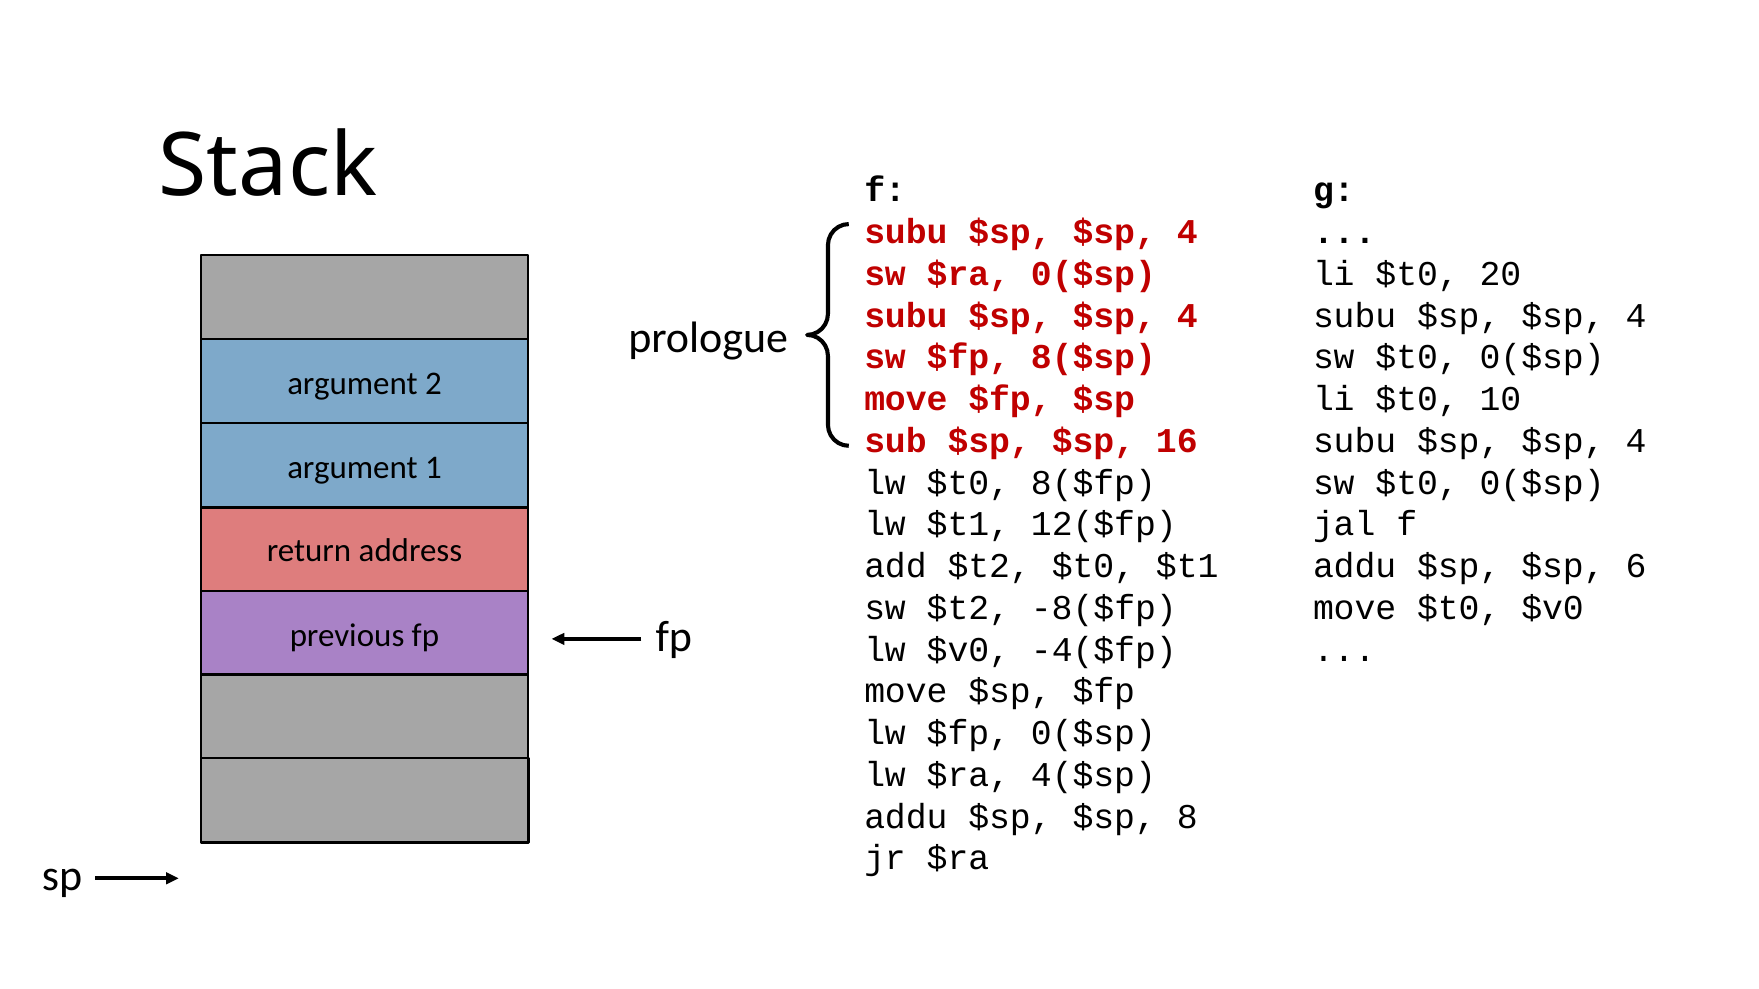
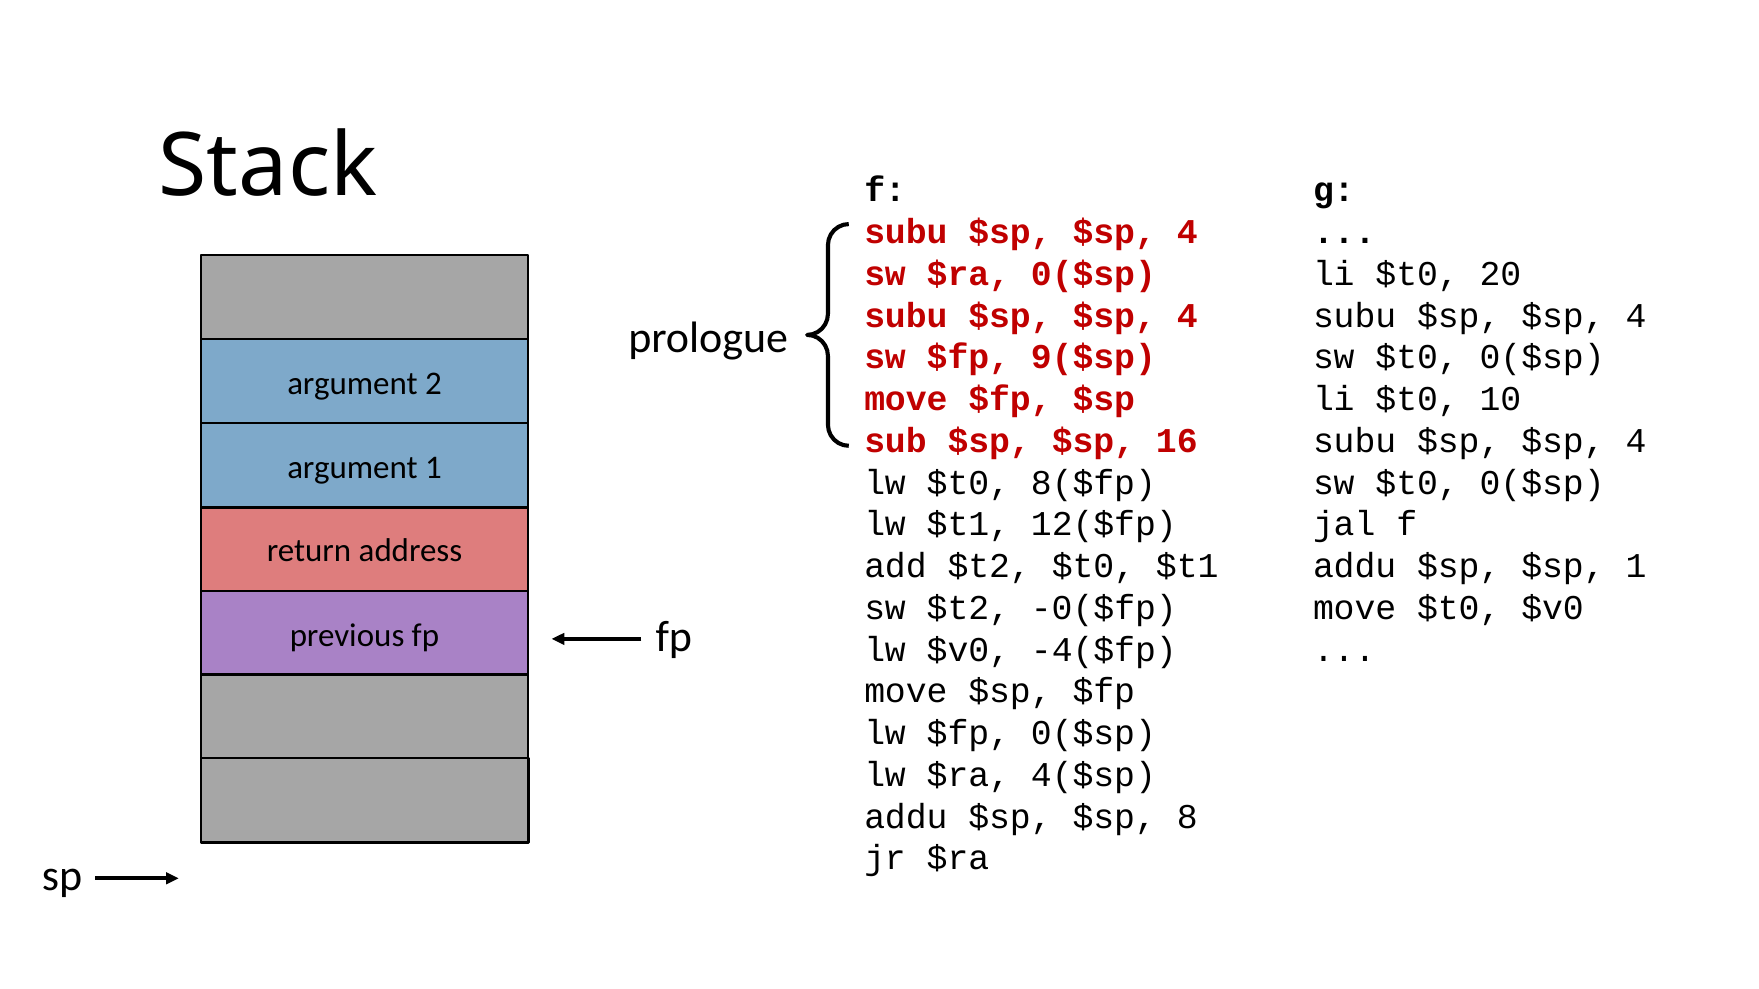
8($sp: 8($sp -> 9($sp
$sp 6: 6 -> 1
-8($fp: -8($fp -> -0($fp
